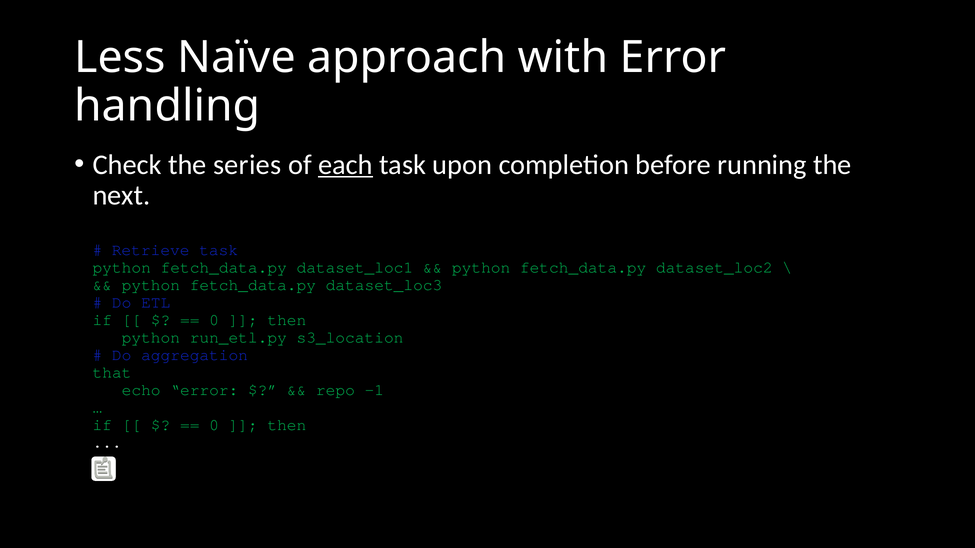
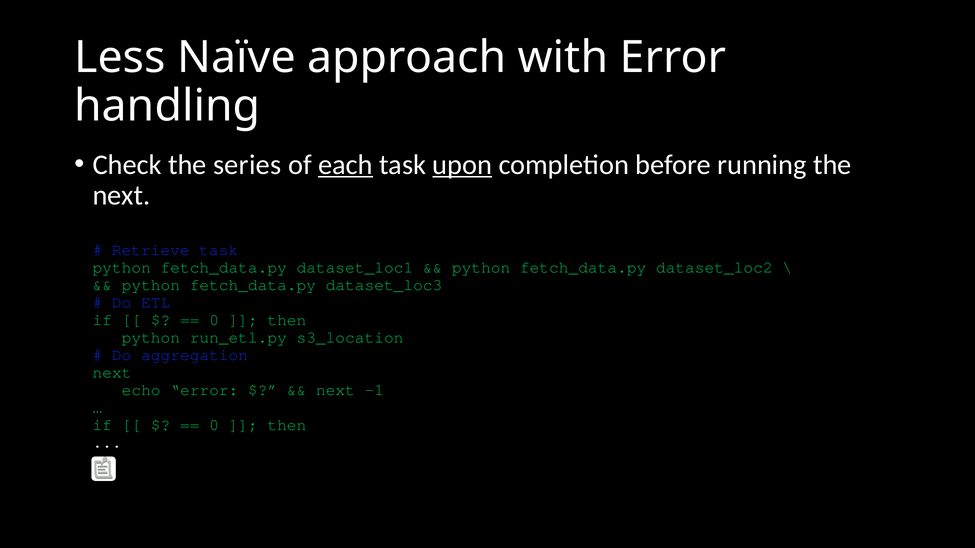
upon underline: none -> present
that at (112, 373): that -> next
repo at (335, 390): repo -> next
